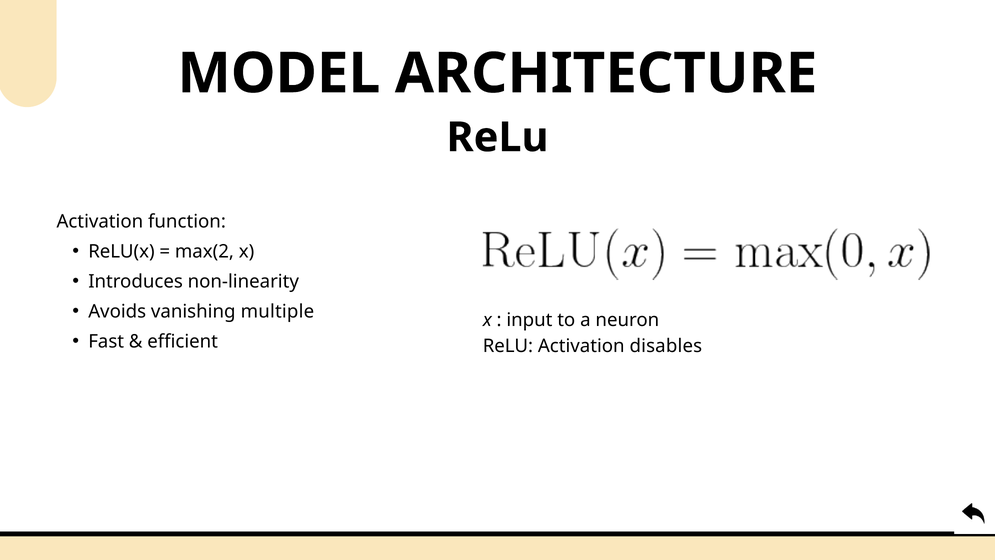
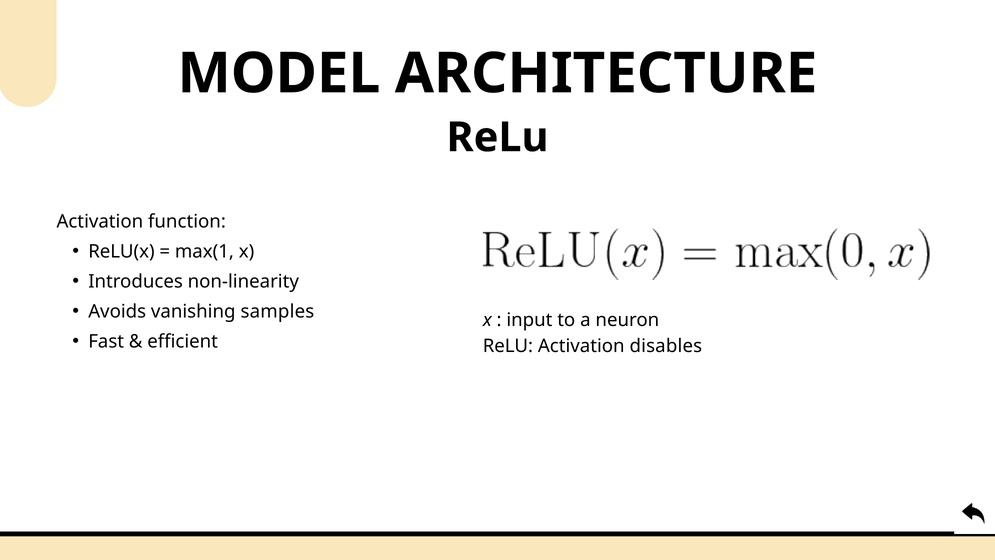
max(2: max(2 -> max(1
multiple: multiple -> samples
